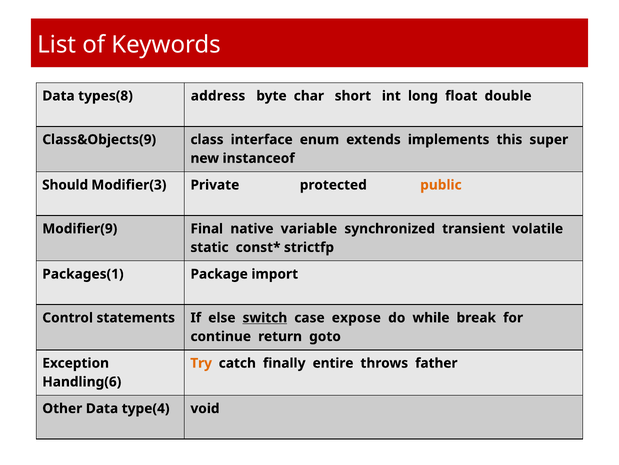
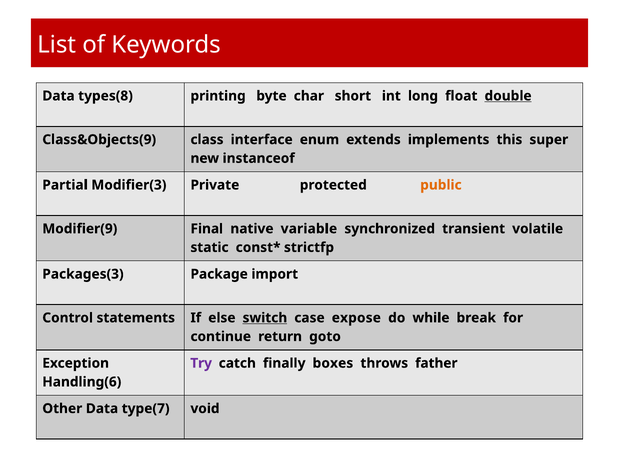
address: address -> printing
double underline: none -> present
Should: Should -> Partial
Packages(1: Packages(1 -> Packages(3
Try colour: orange -> purple
entire: entire -> boxes
type(4: type(4 -> type(7
